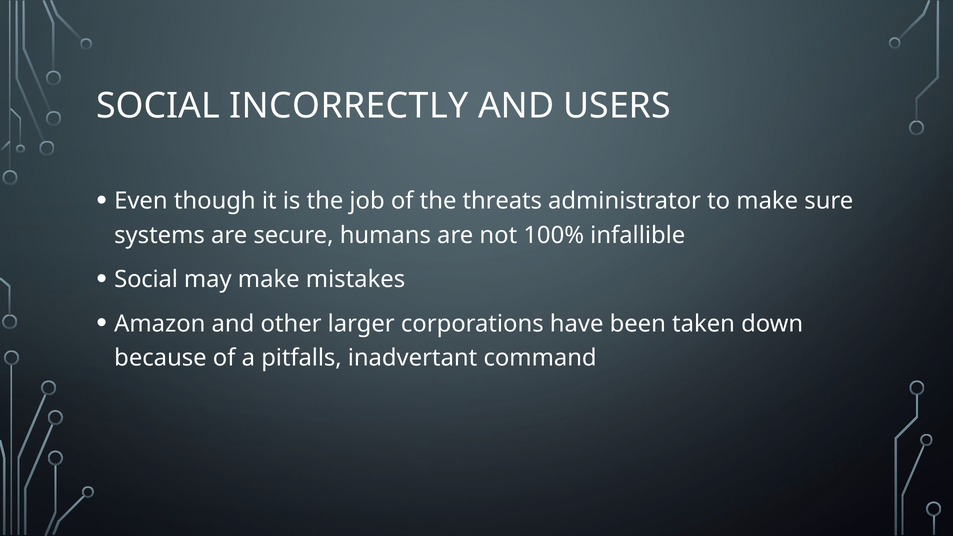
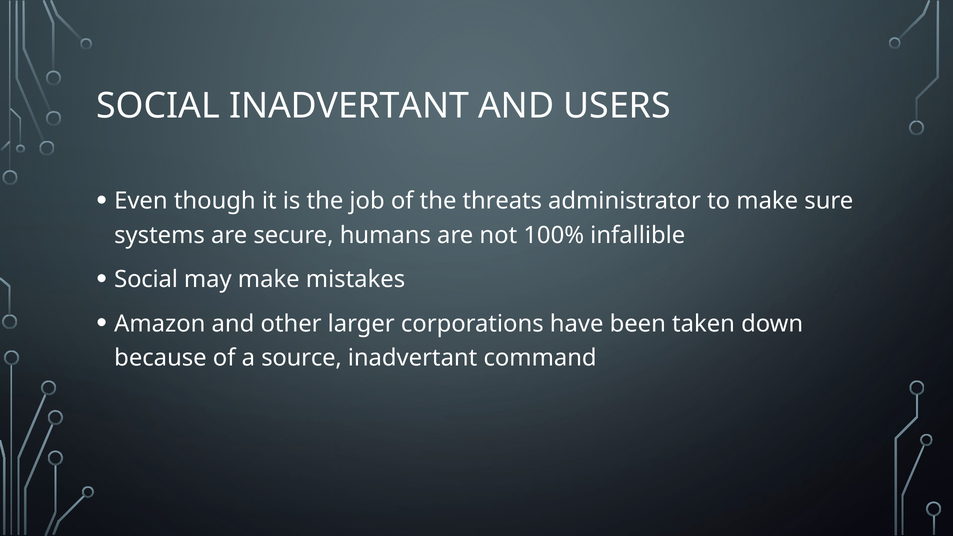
SOCIAL INCORRECTLY: INCORRECTLY -> INADVERTANT
pitfalls: pitfalls -> source
